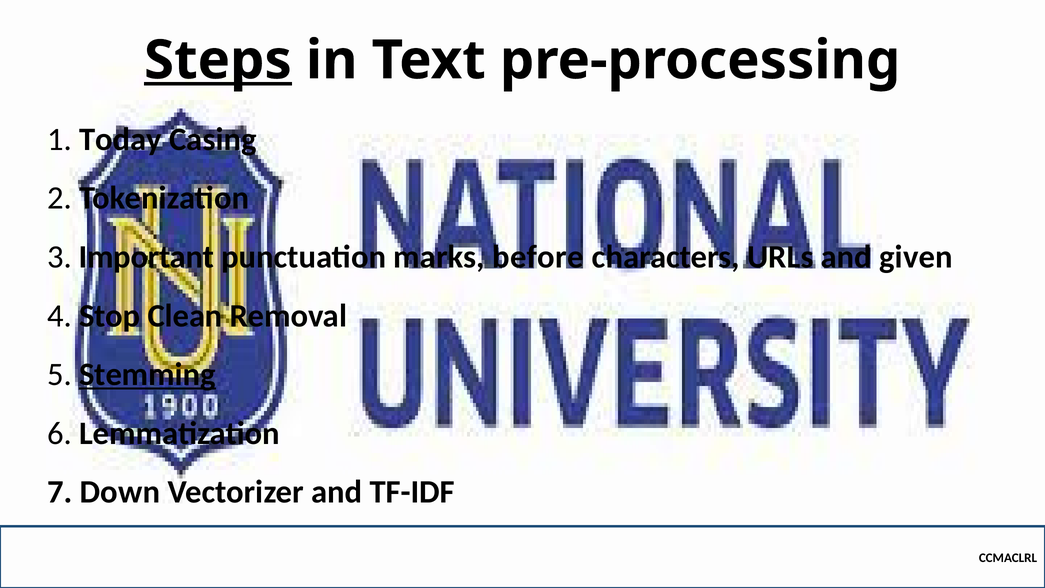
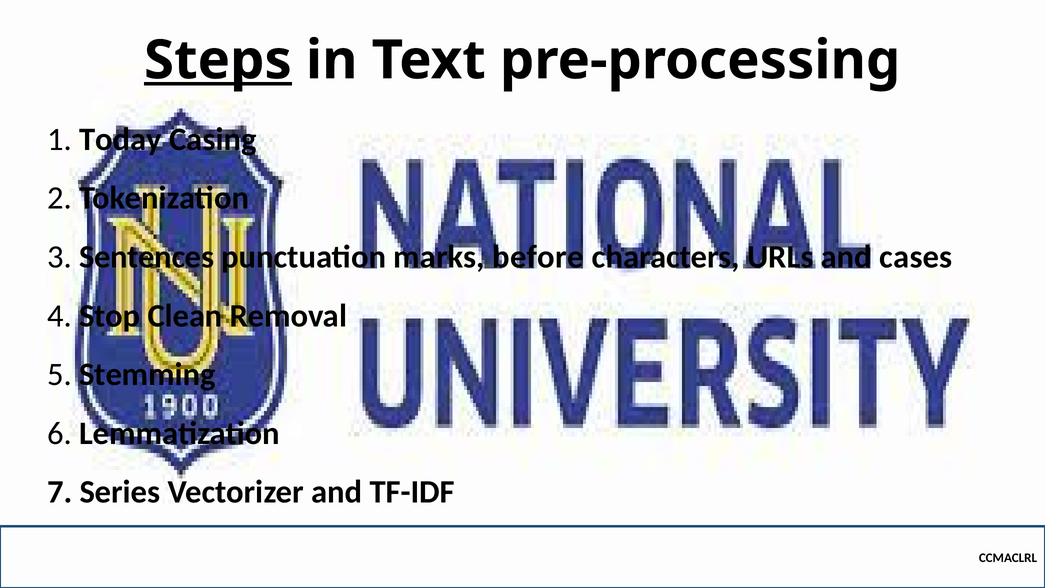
Important: Important -> Sentences
given: given -> cases
Stemming underline: present -> none
Down: Down -> Series
